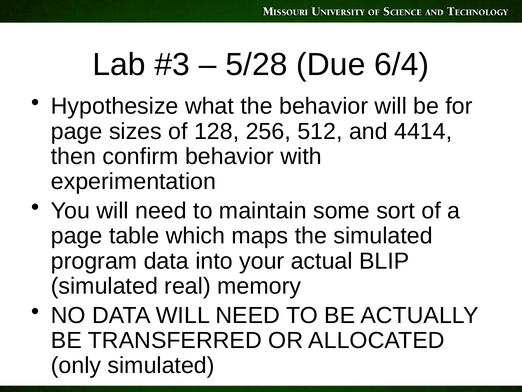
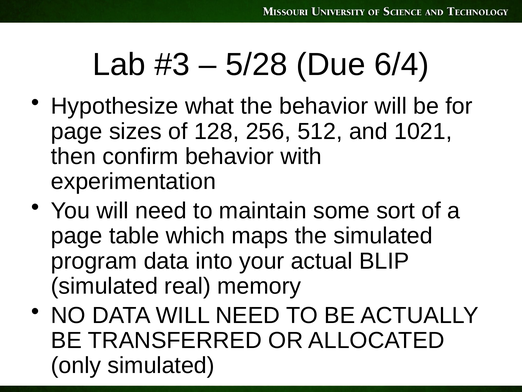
4414: 4414 -> 1021
